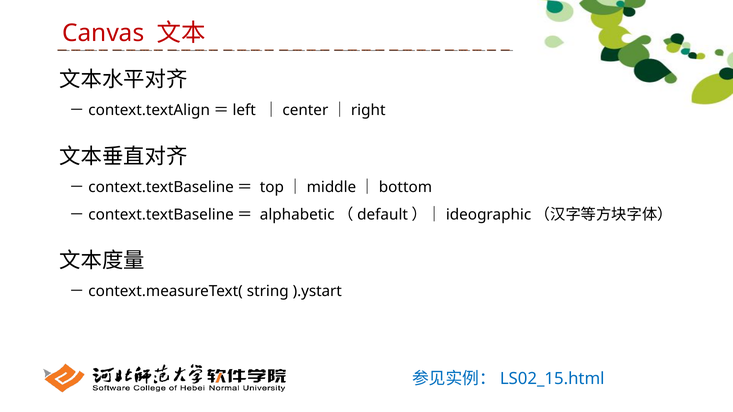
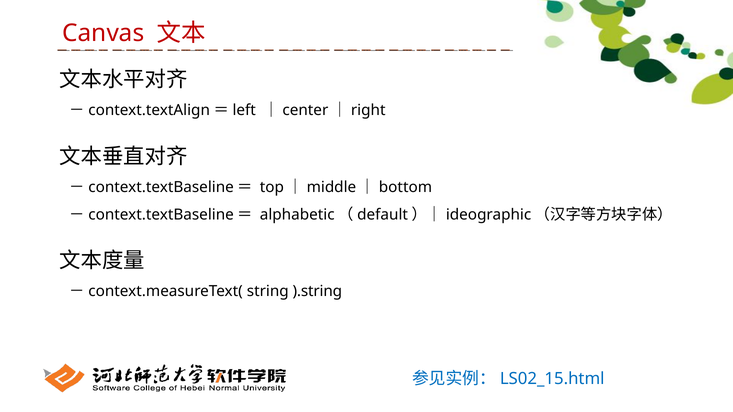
).ystart: ).ystart -> ).string
